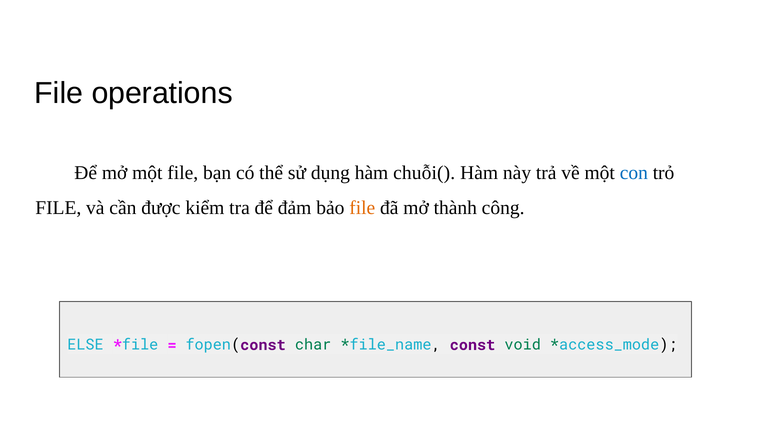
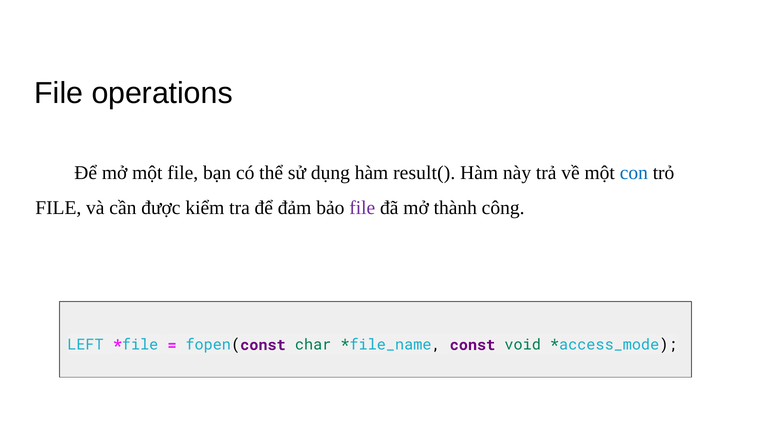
chuỗi(: chuỗi( -> result(
file at (362, 208) colour: orange -> purple
ELSE: ELSE -> LEFT
